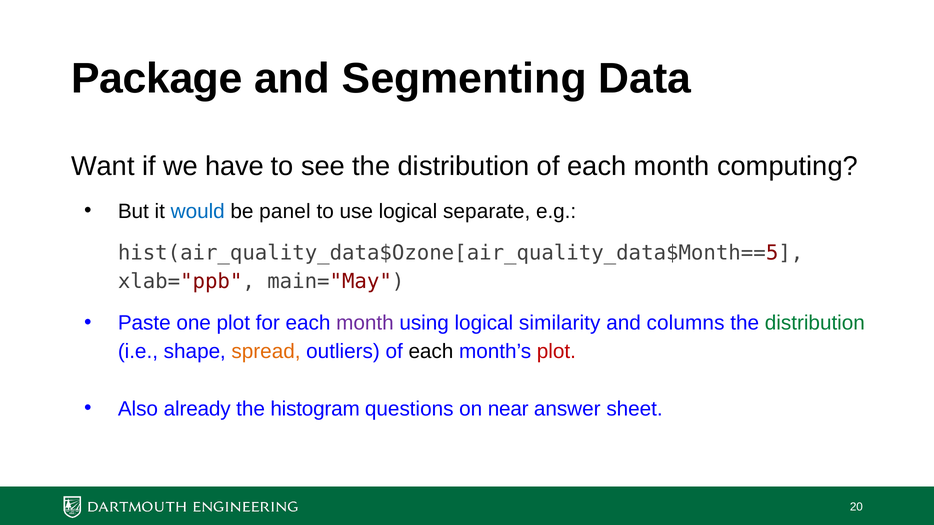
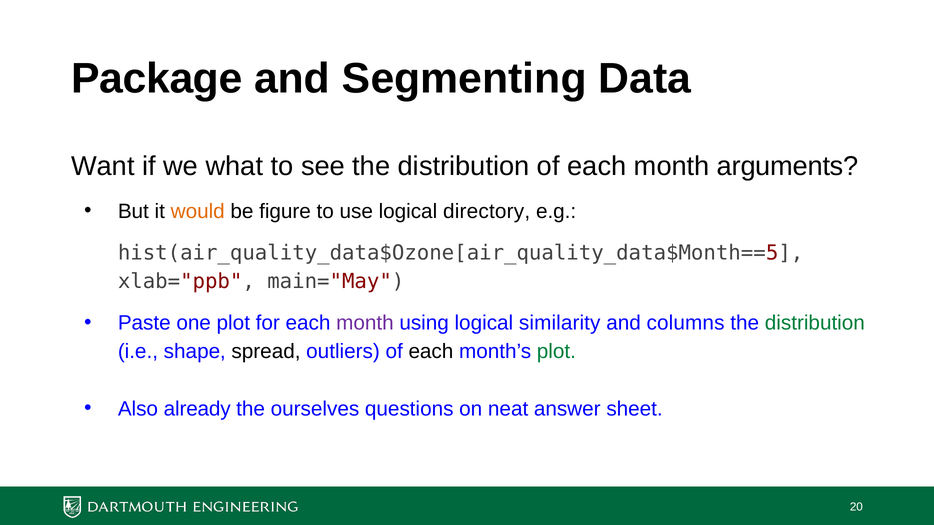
have: have -> what
computing: computing -> arguments
would colour: blue -> orange
panel: panel -> figure
separate: separate -> directory
spread colour: orange -> black
plot at (556, 352) colour: red -> green
histogram: histogram -> ourselves
near: near -> neat
